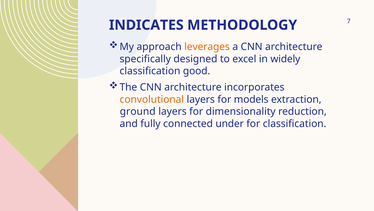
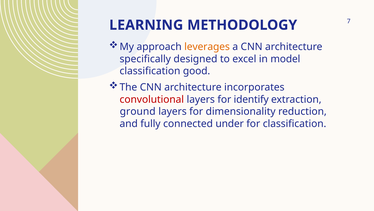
INDICATES: INDICATES -> LEARNING
widely: widely -> model
convolutional colour: orange -> red
models: models -> identify
